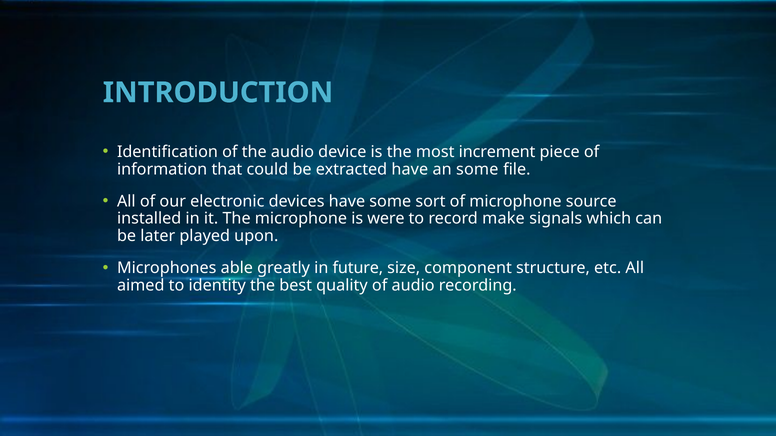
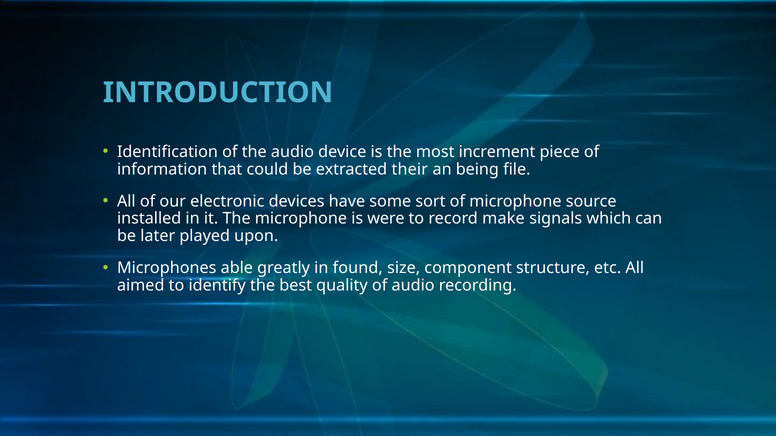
extracted have: have -> their
an some: some -> being
future: future -> found
identity: identity -> identify
